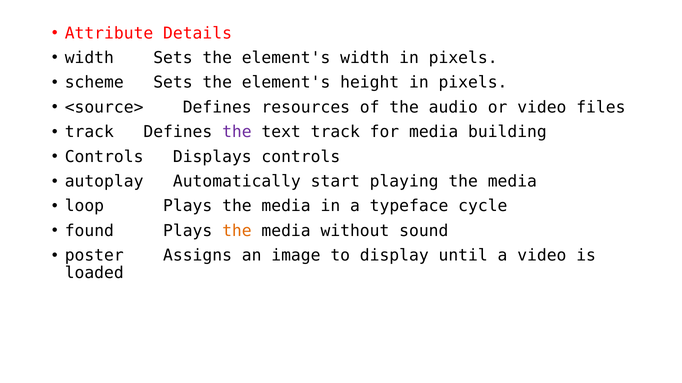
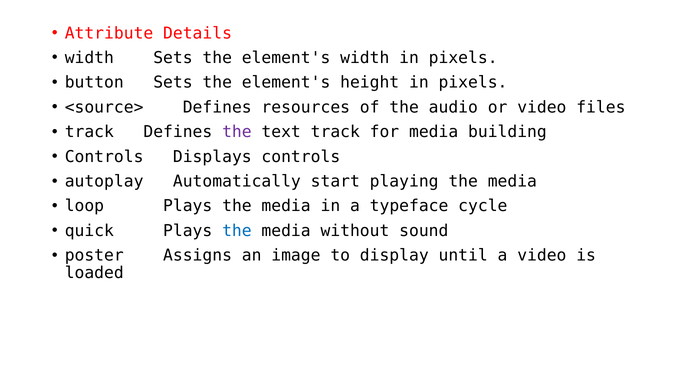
scheme: scheme -> button
found: found -> quick
the at (237, 231) colour: orange -> blue
